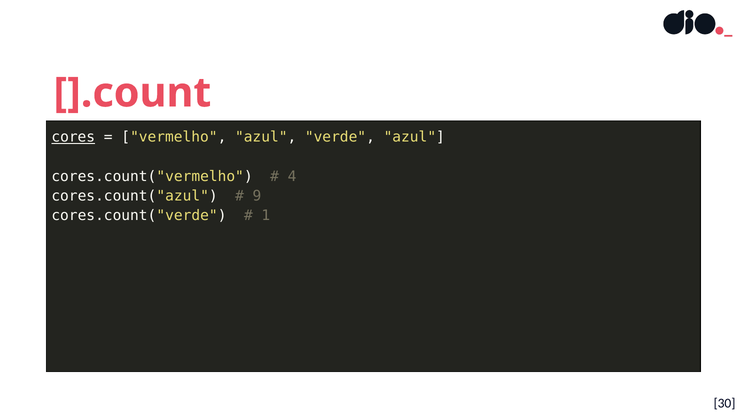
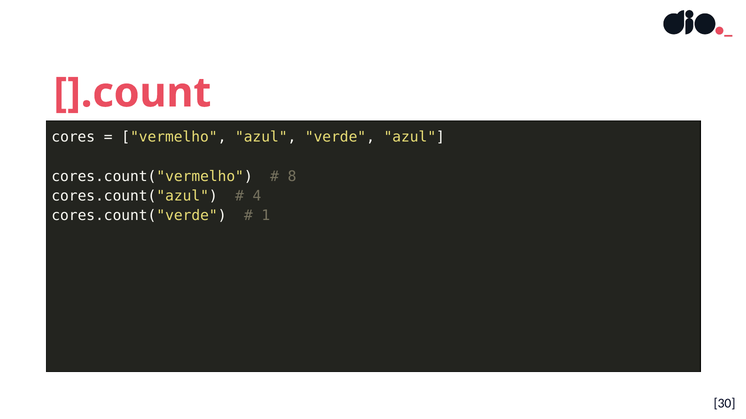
cores underline: present -> none
4: 4 -> 8
9: 9 -> 4
